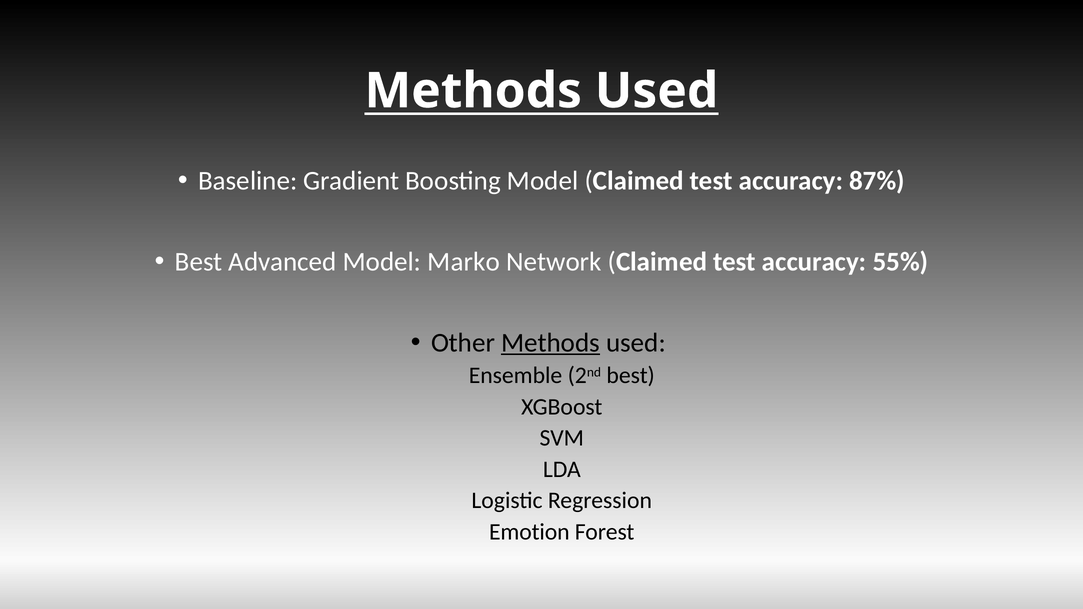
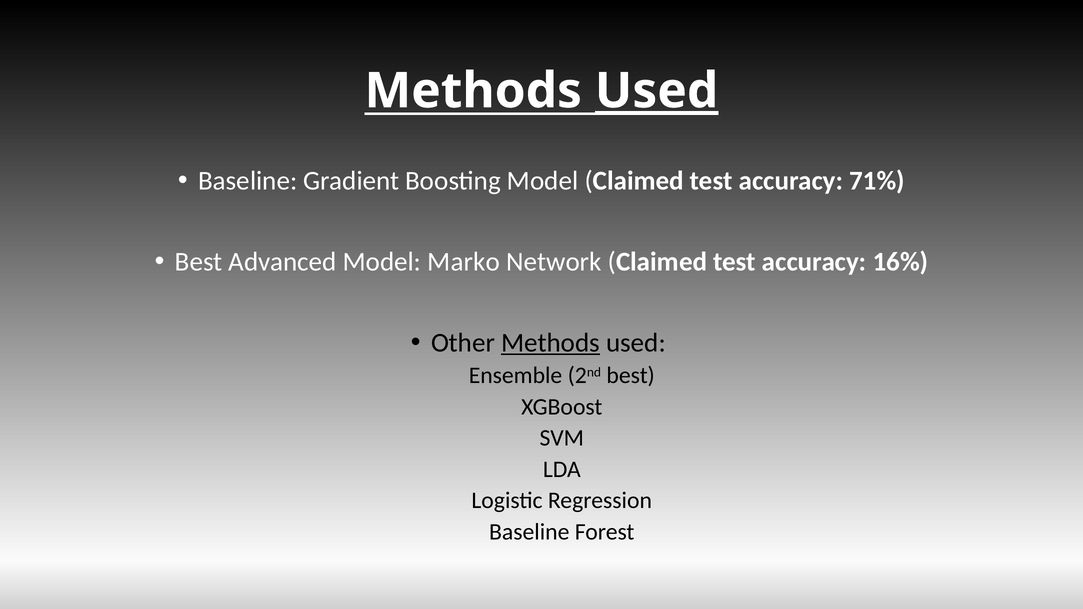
Used at (657, 91) underline: none -> present
87%: 87% -> 71%
55%: 55% -> 16%
Emotion at (529, 532): Emotion -> Baseline
